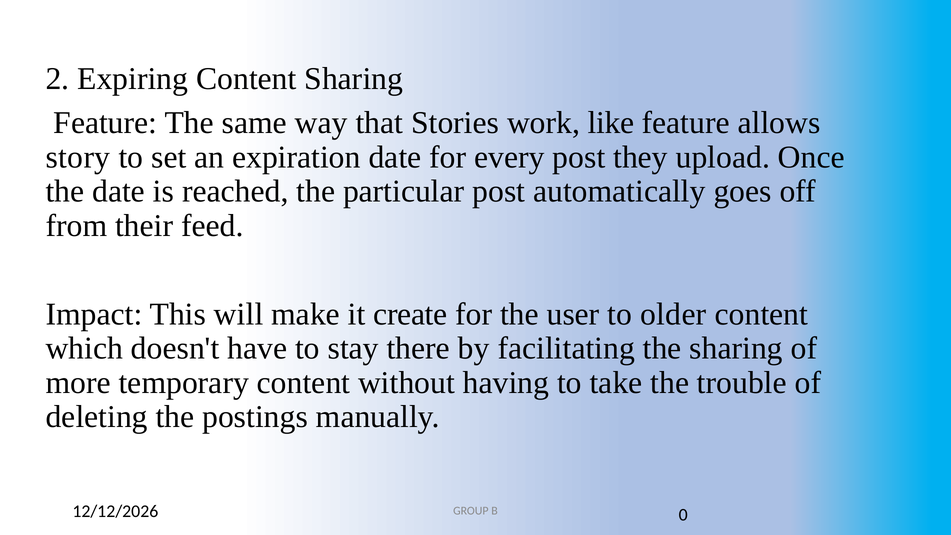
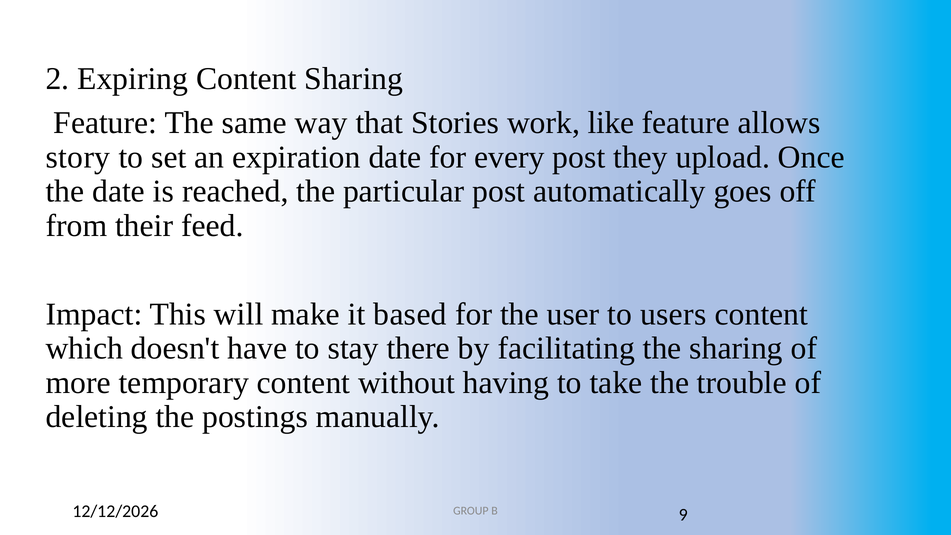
create: create -> based
older: older -> users
0: 0 -> 9
